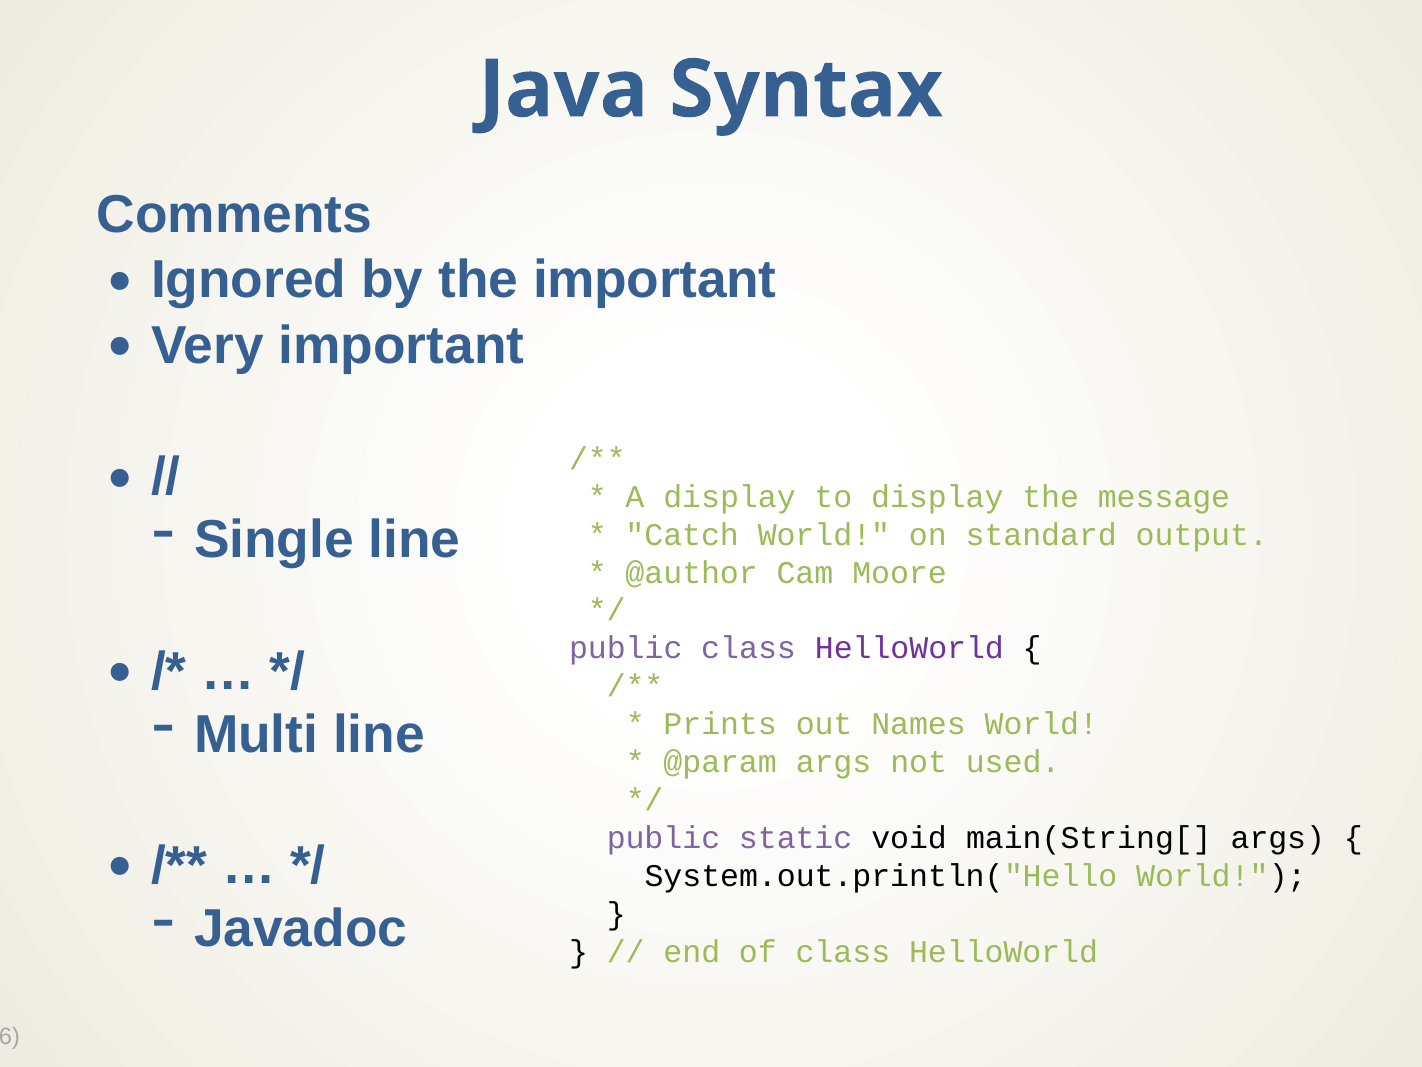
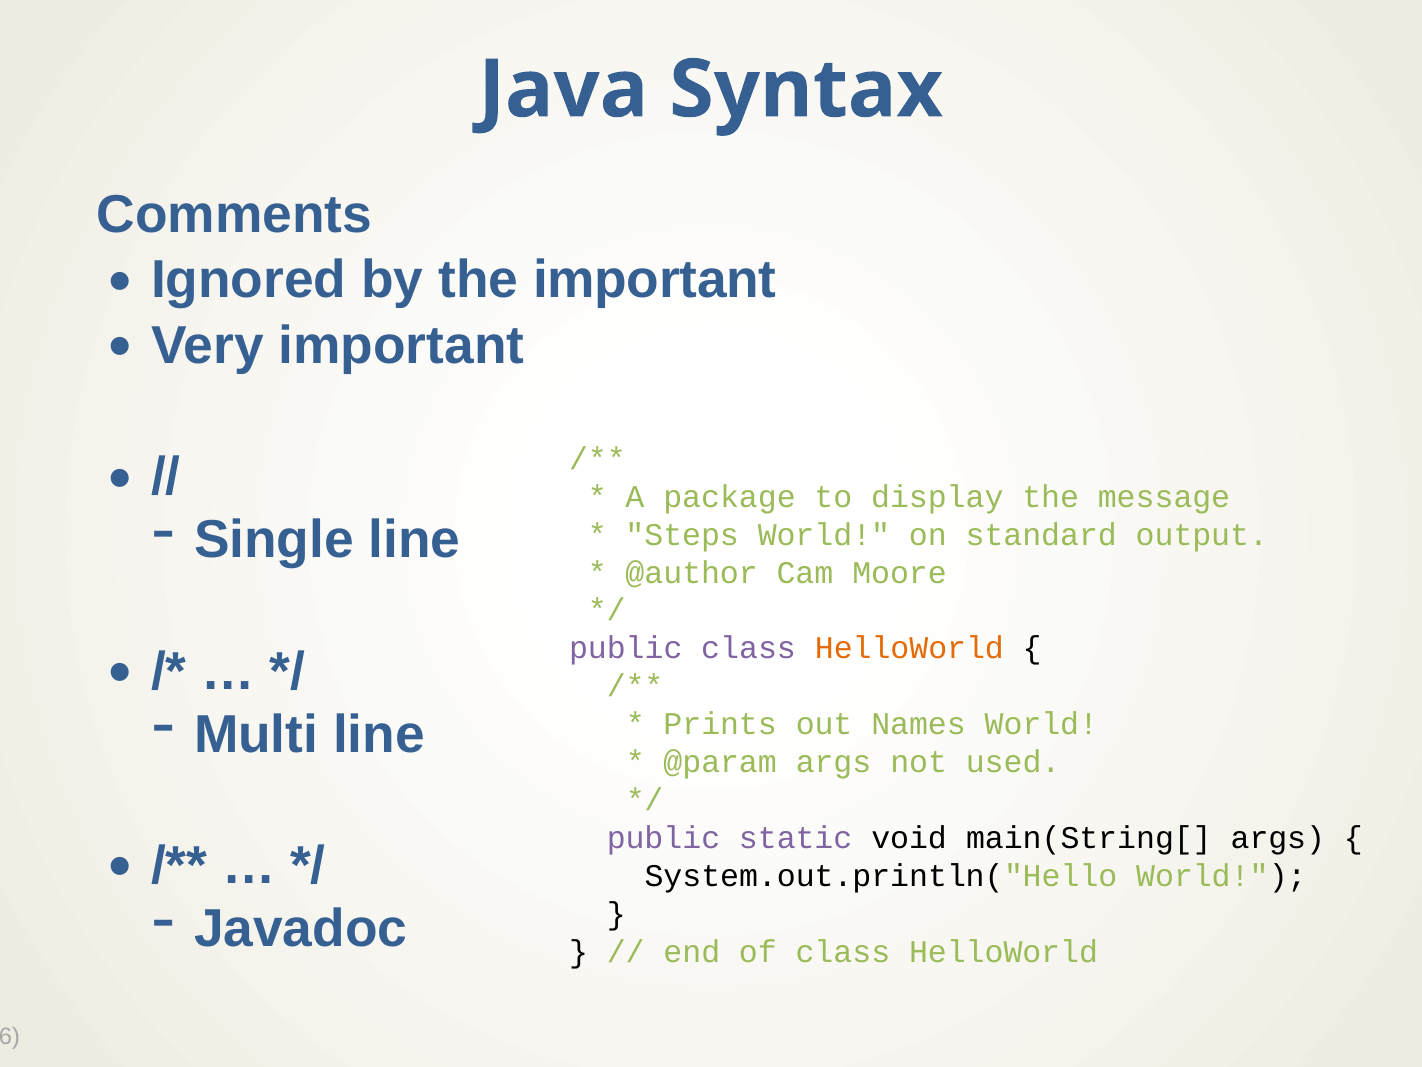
A display: display -> package
Catch: Catch -> Steps
HelloWorld at (909, 648) colour: purple -> orange
